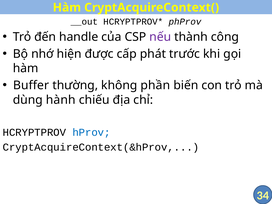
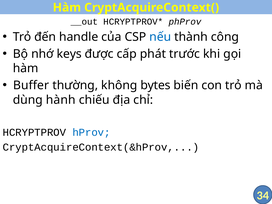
nếu colour: purple -> blue
hiện: hiện -> keys
phần: phần -> bytes
